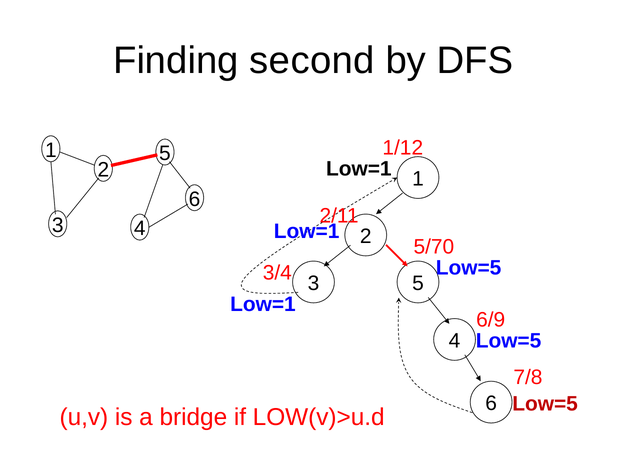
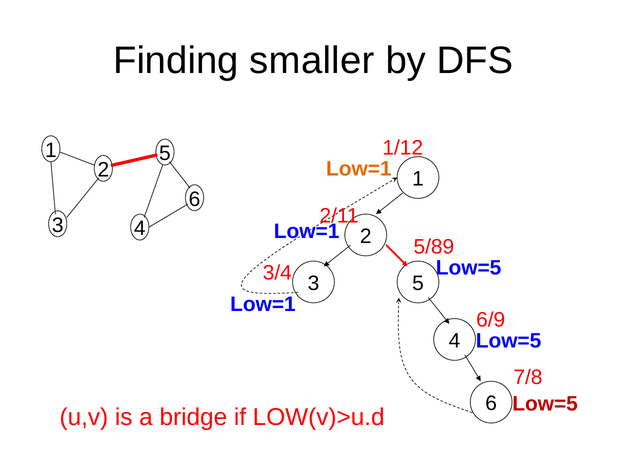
second: second -> smaller
Low=1 at (359, 169) colour: black -> orange
5/70: 5/70 -> 5/89
